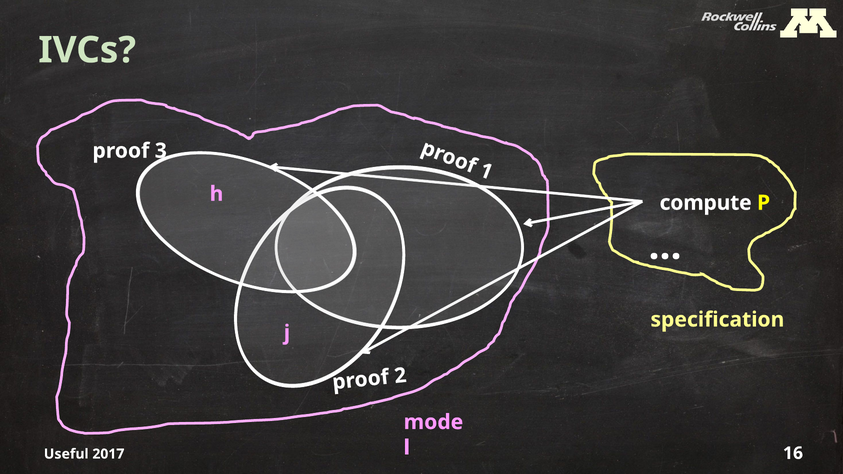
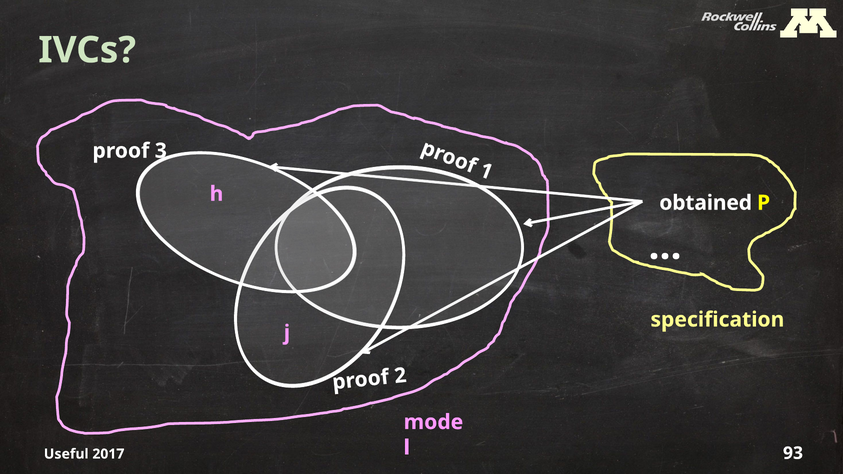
compute: compute -> obtained
16: 16 -> 93
